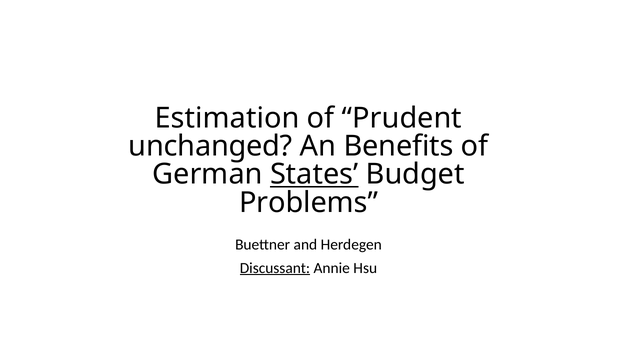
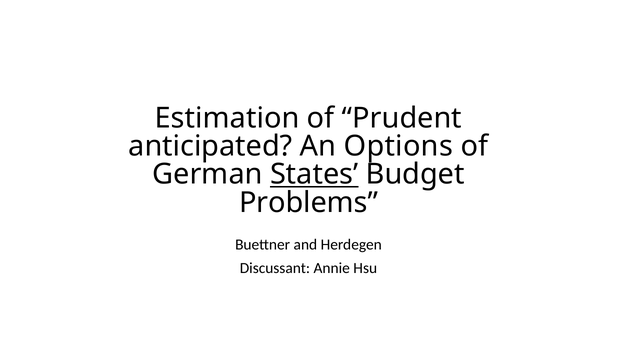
unchanged: unchanged -> anticipated
Benefits: Benefits -> Options
Discussant underline: present -> none
